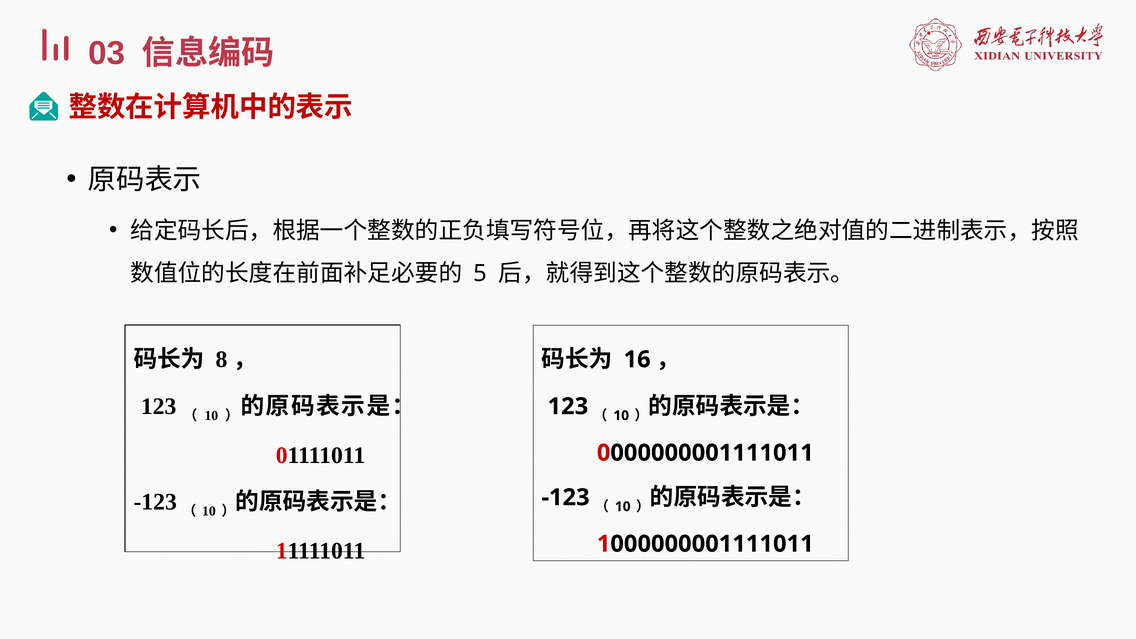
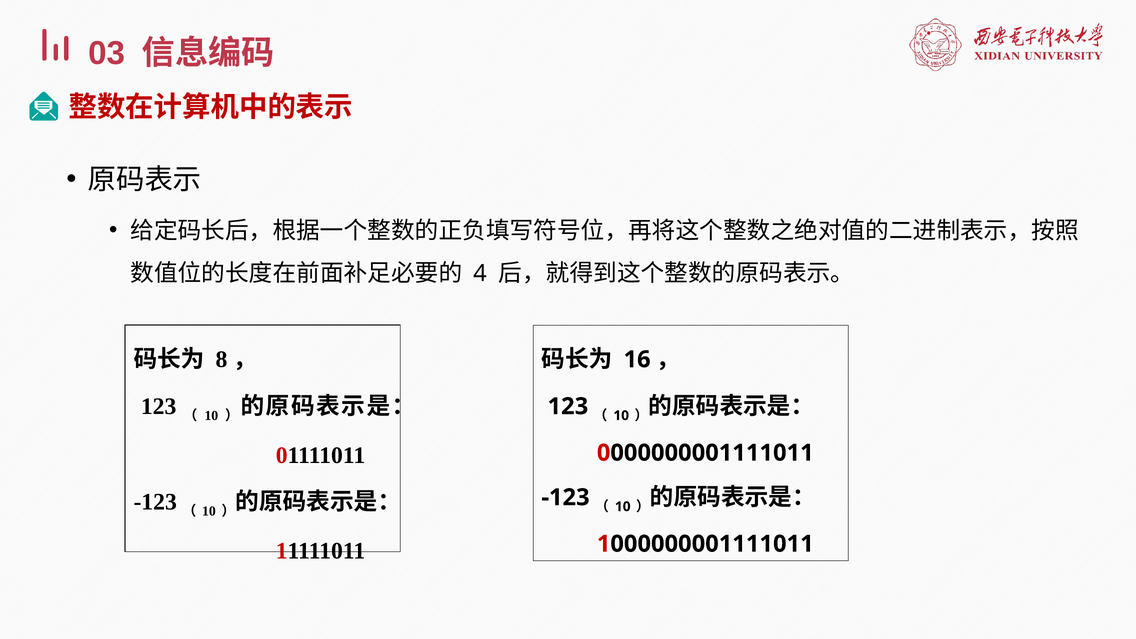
5: 5 -> 4
